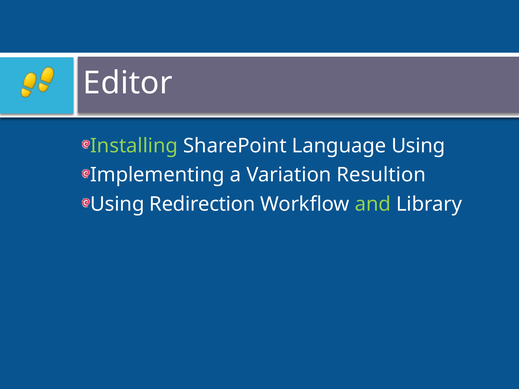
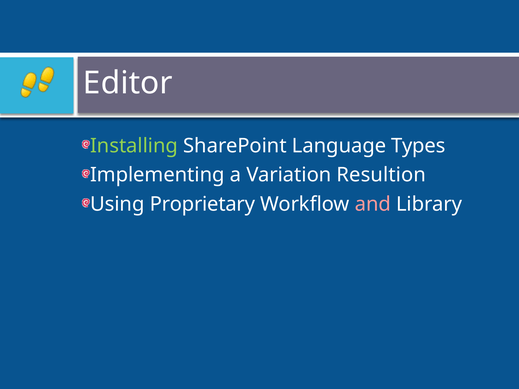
Language Using: Using -> Types
Redirection: Redirection -> Proprietary
and colour: light green -> pink
